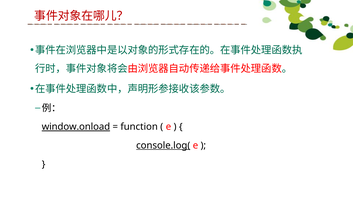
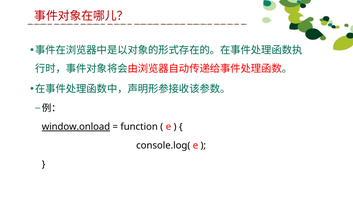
console.log( underline: present -> none
